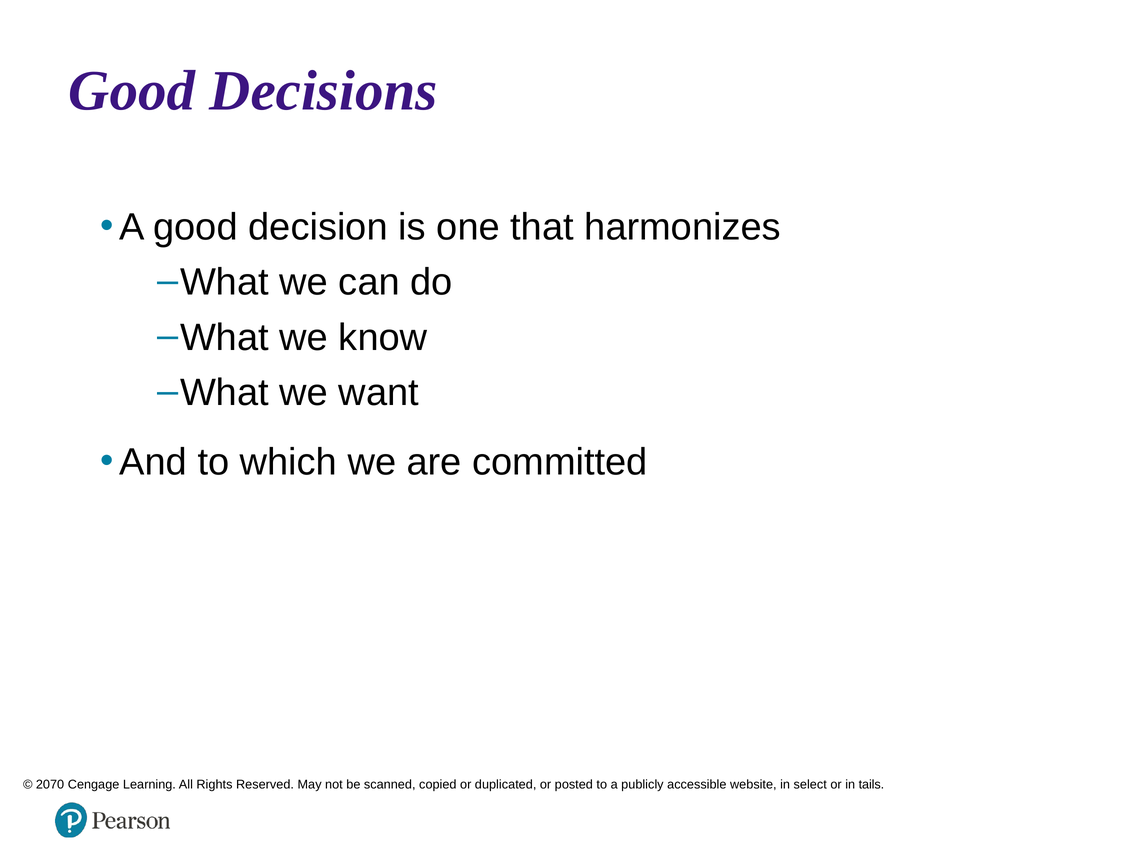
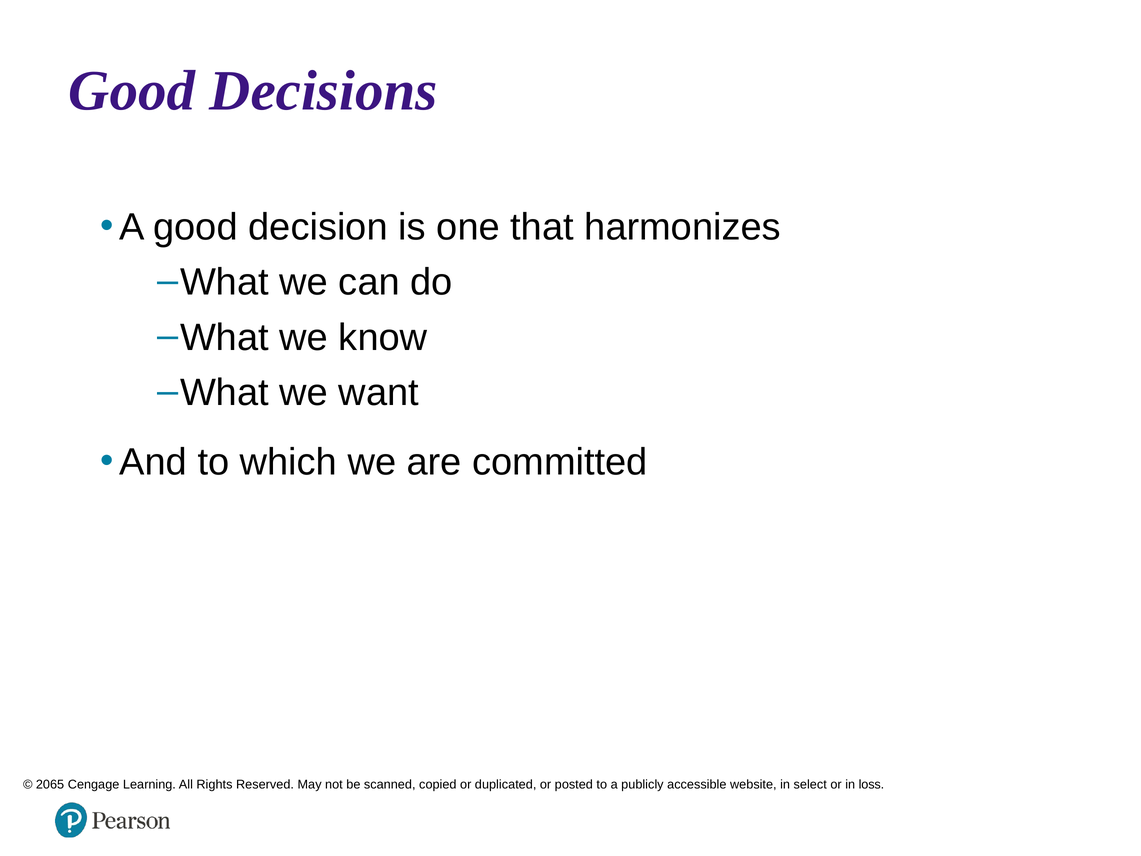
2070: 2070 -> 2065
tails: tails -> loss
